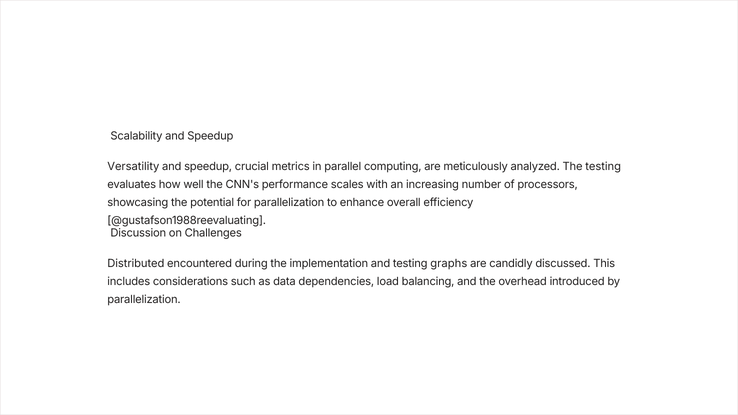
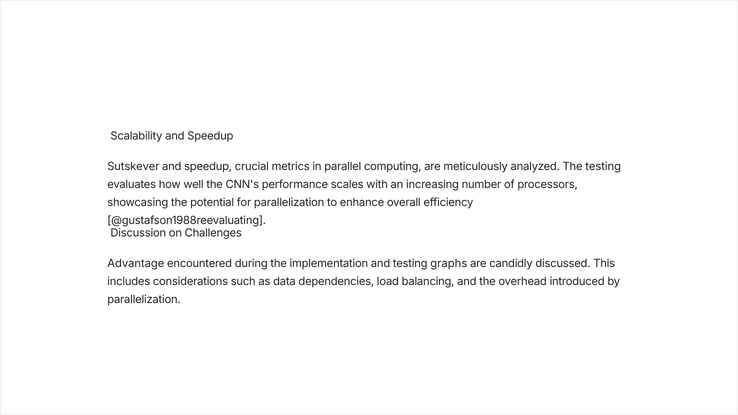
Versatility: Versatility -> Sutskever
Distributed: Distributed -> Advantage
